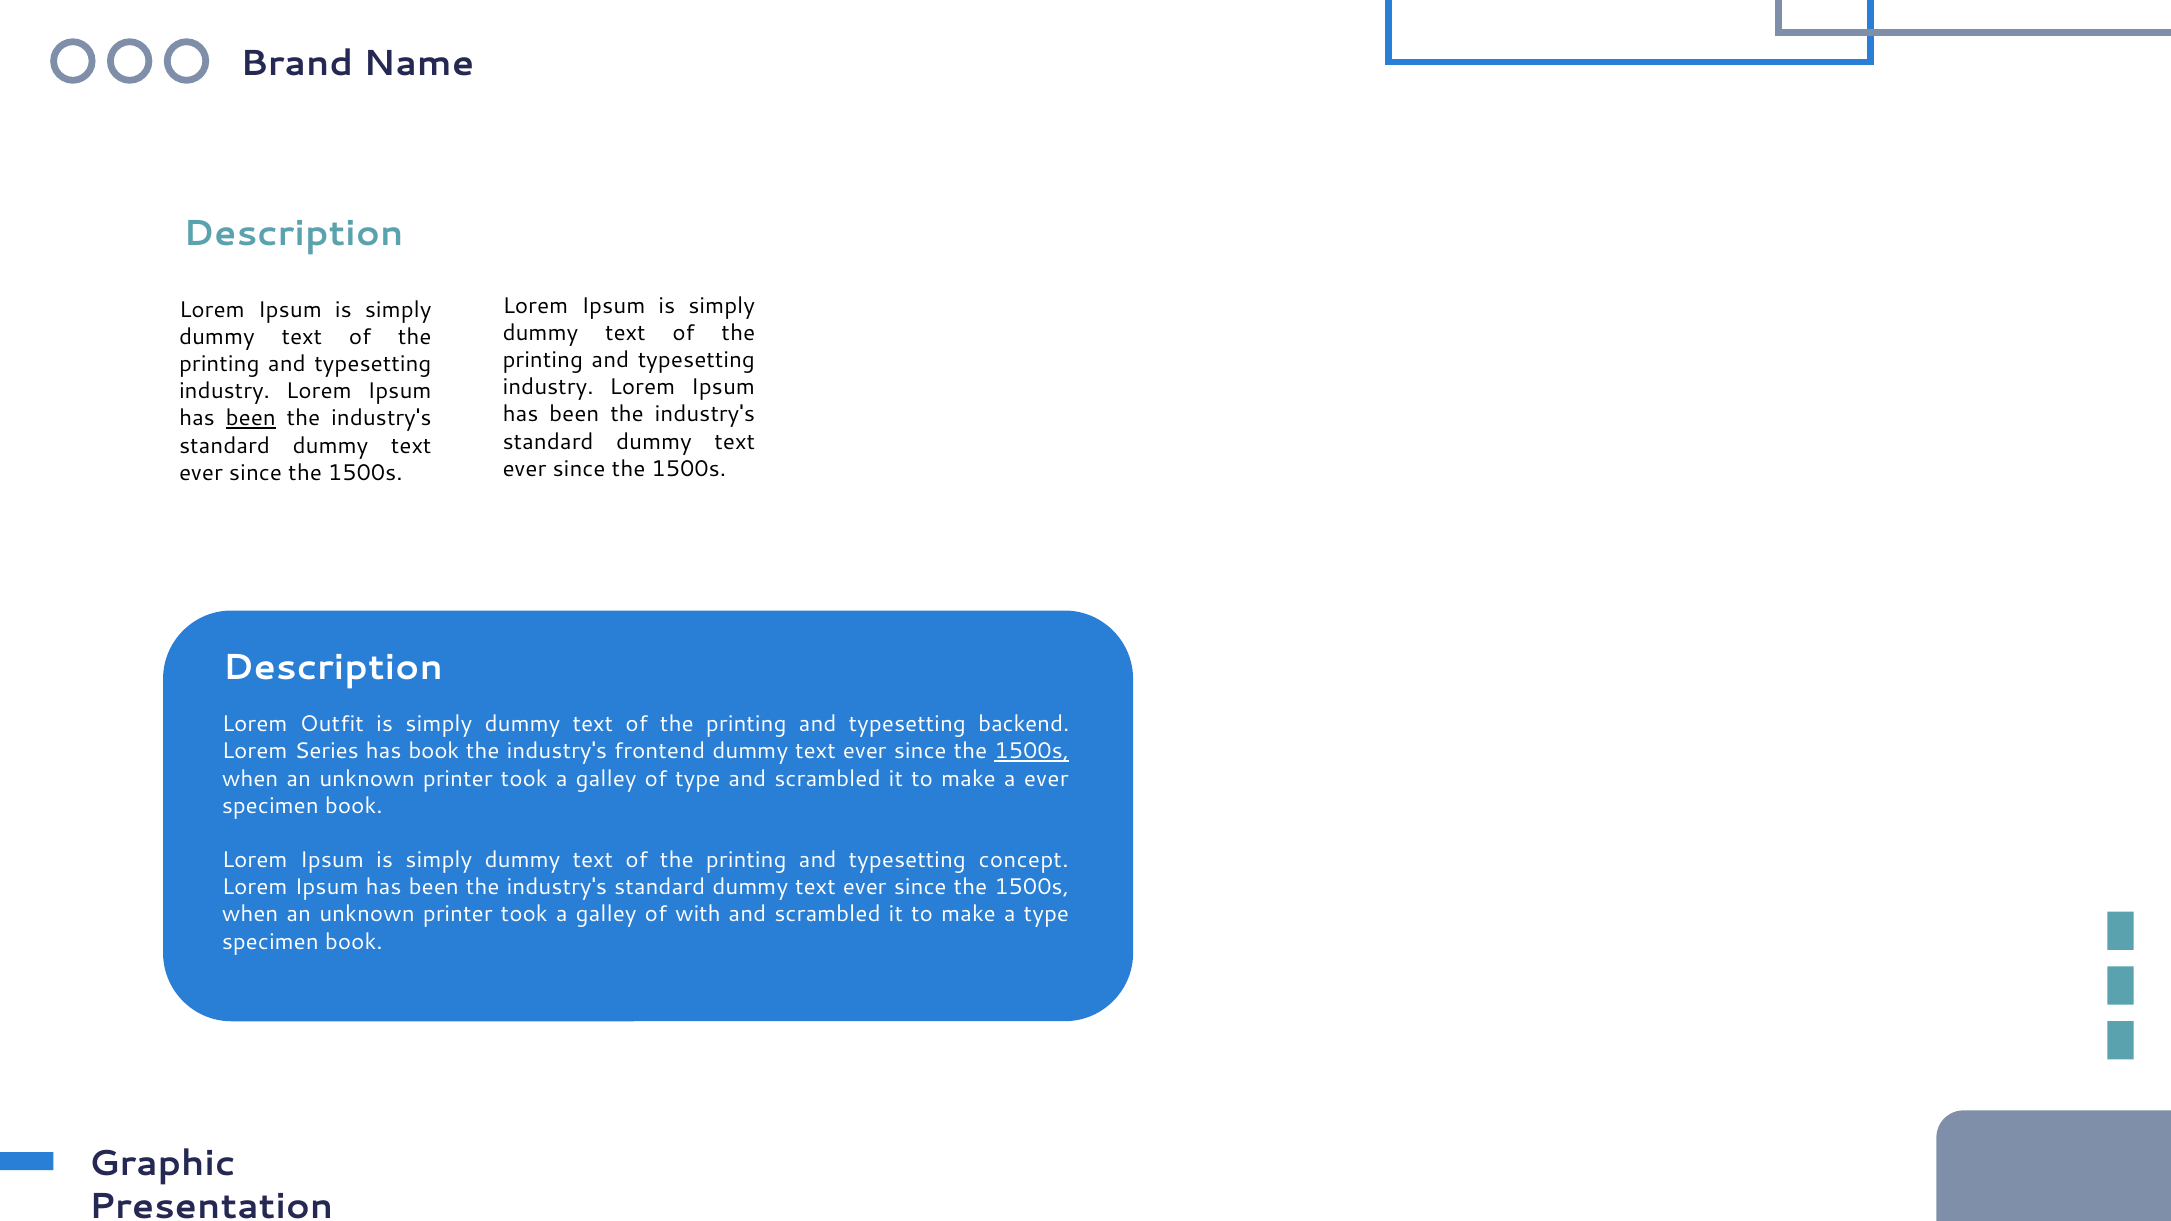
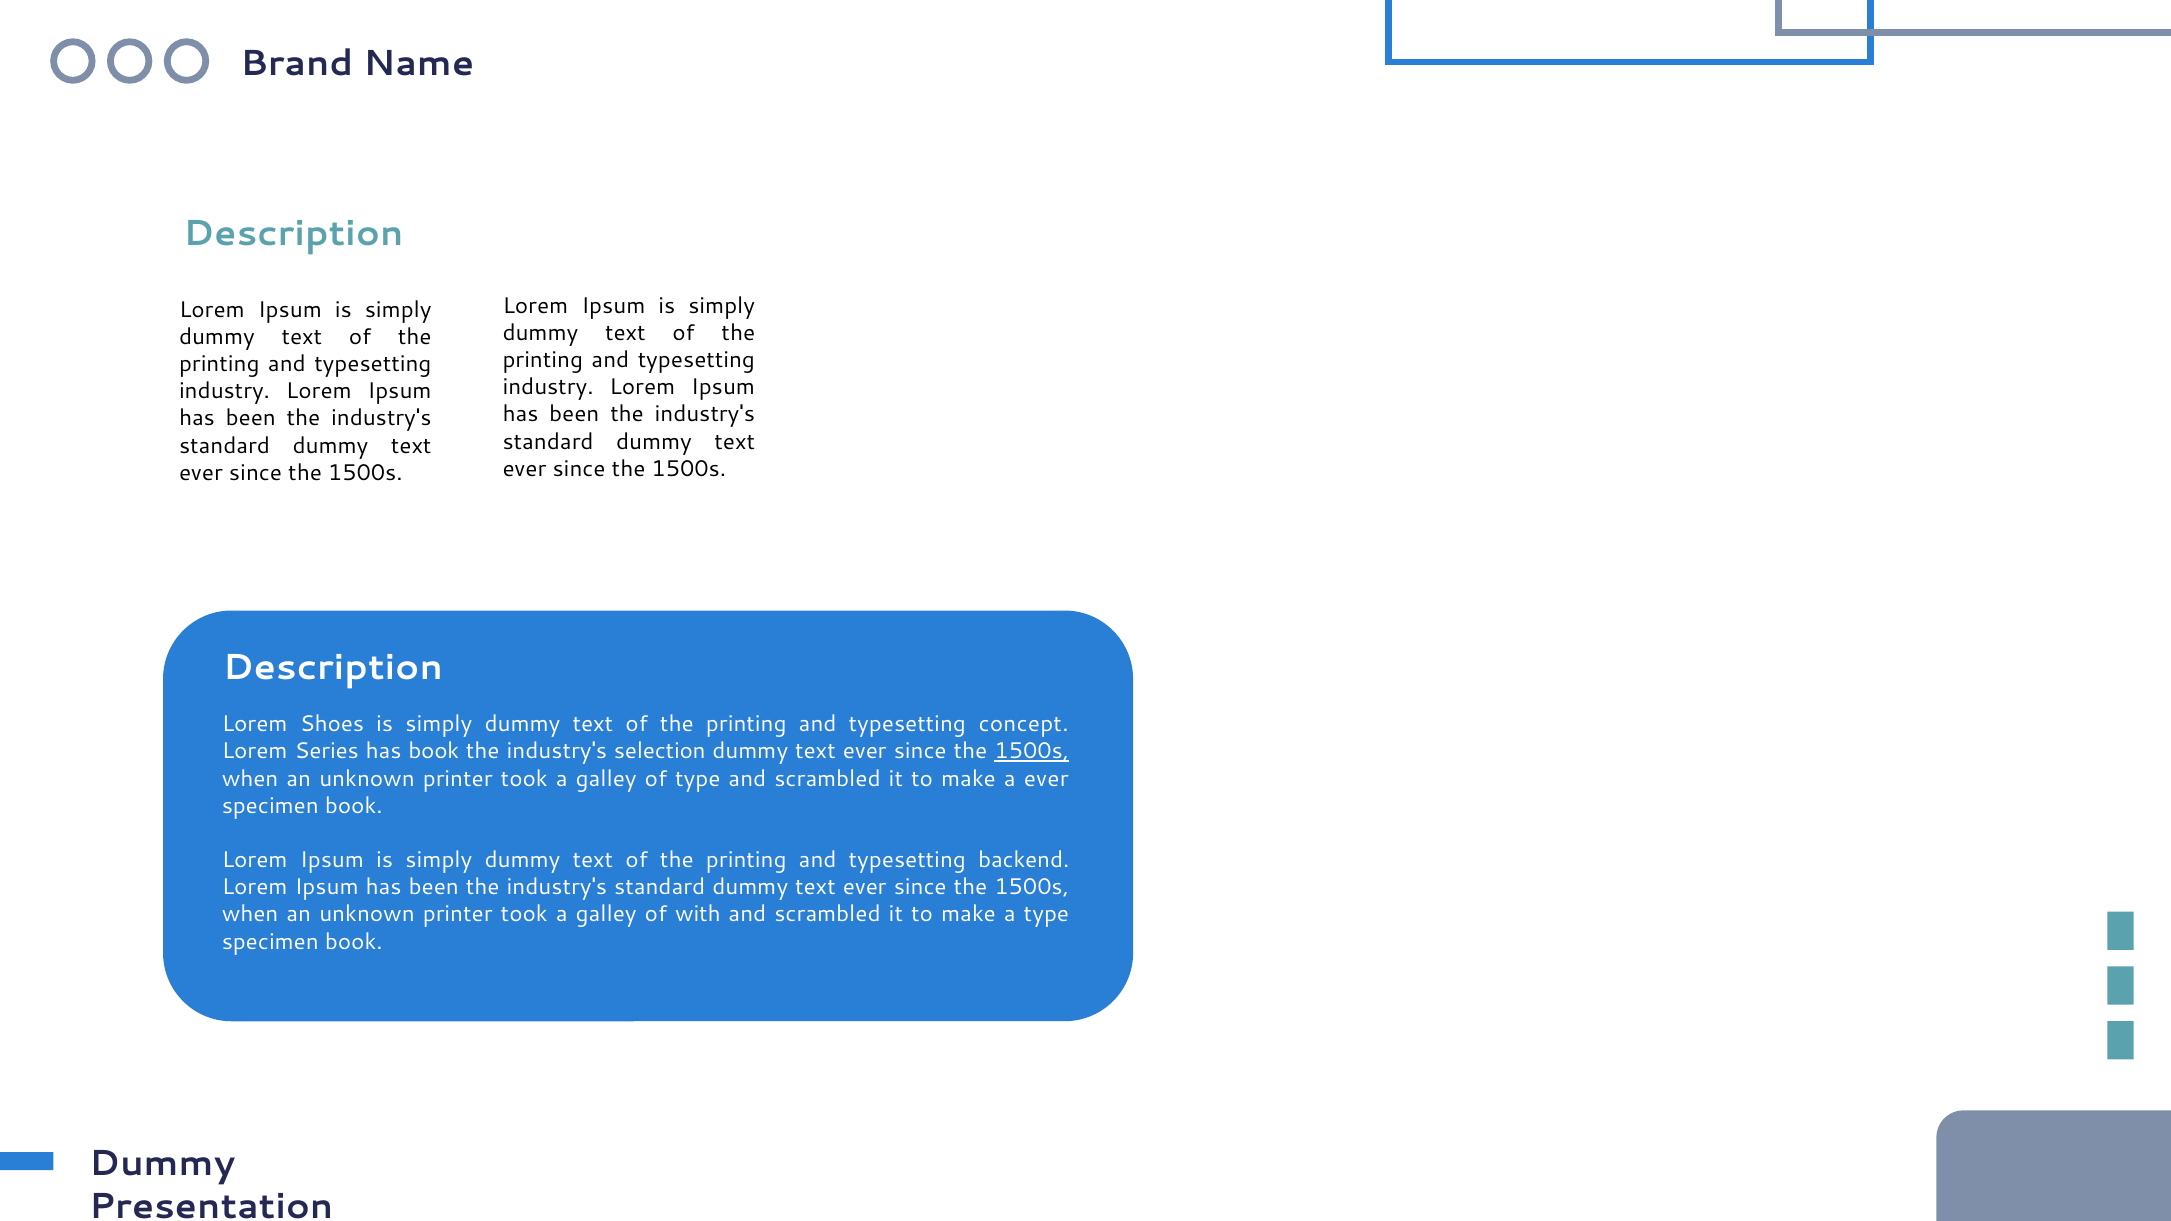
been at (251, 419) underline: present -> none
Outfit: Outfit -> Shoes
backend: backend -> concept
frontend: frontend -> selection
concept: concept -> backend
Graphic at (162, 1163): Graphic -> Dummy
